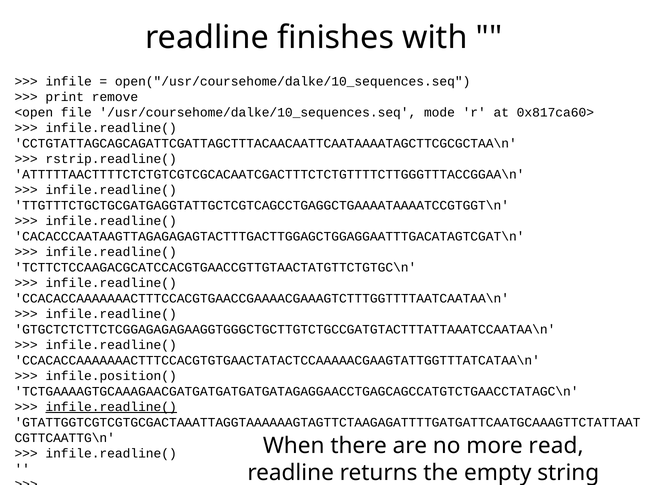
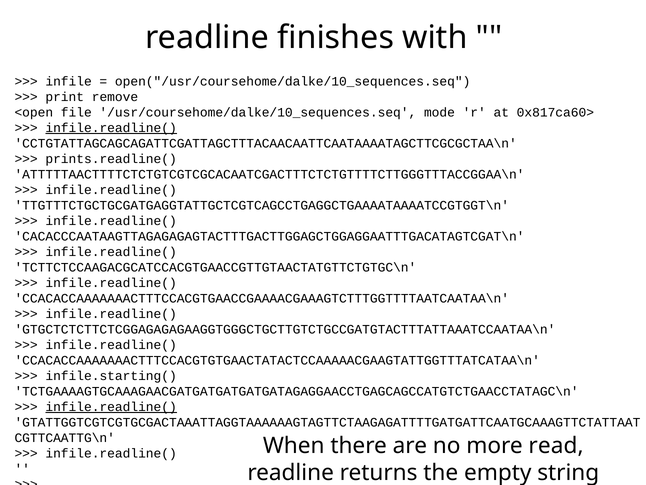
infile.readline( at (111, 128) underline: none -> present
rstrip.readline(: rstrip.readline( -> prints.readline(
infile.position(: infile.position( -> infile.starting(
